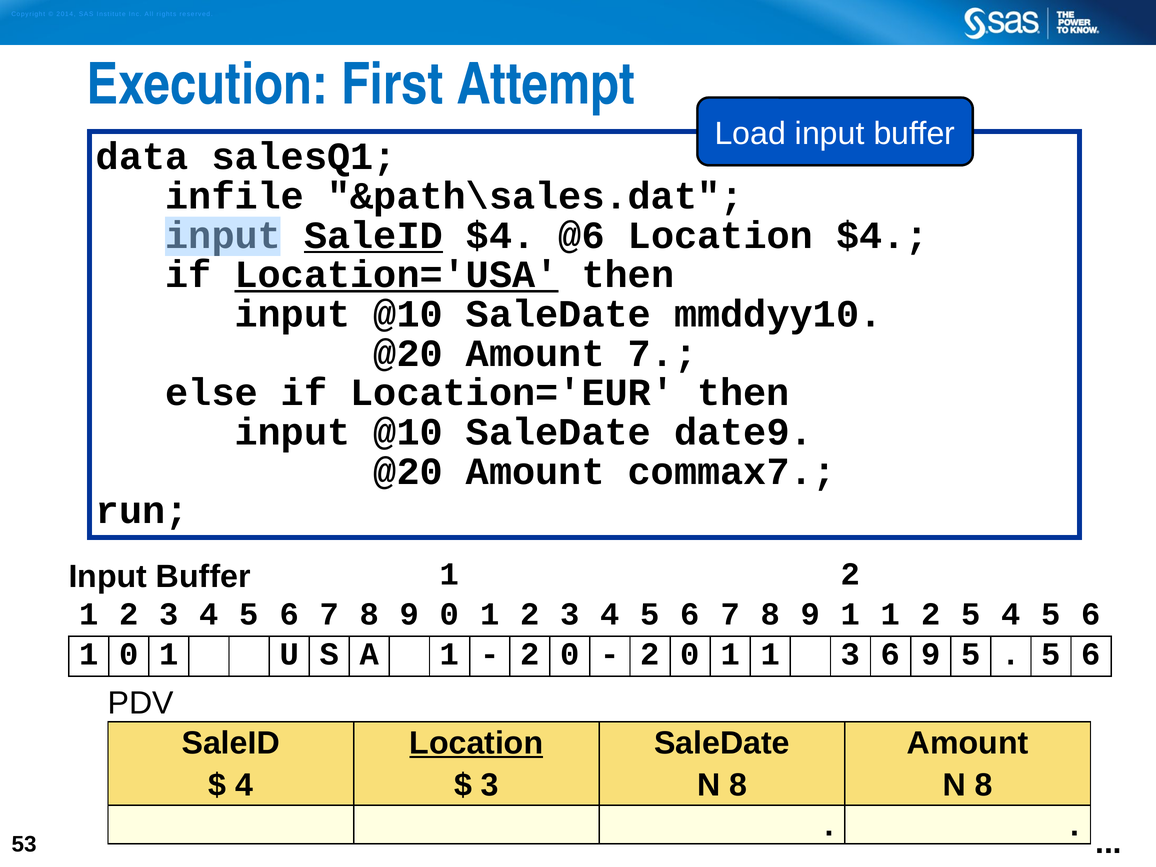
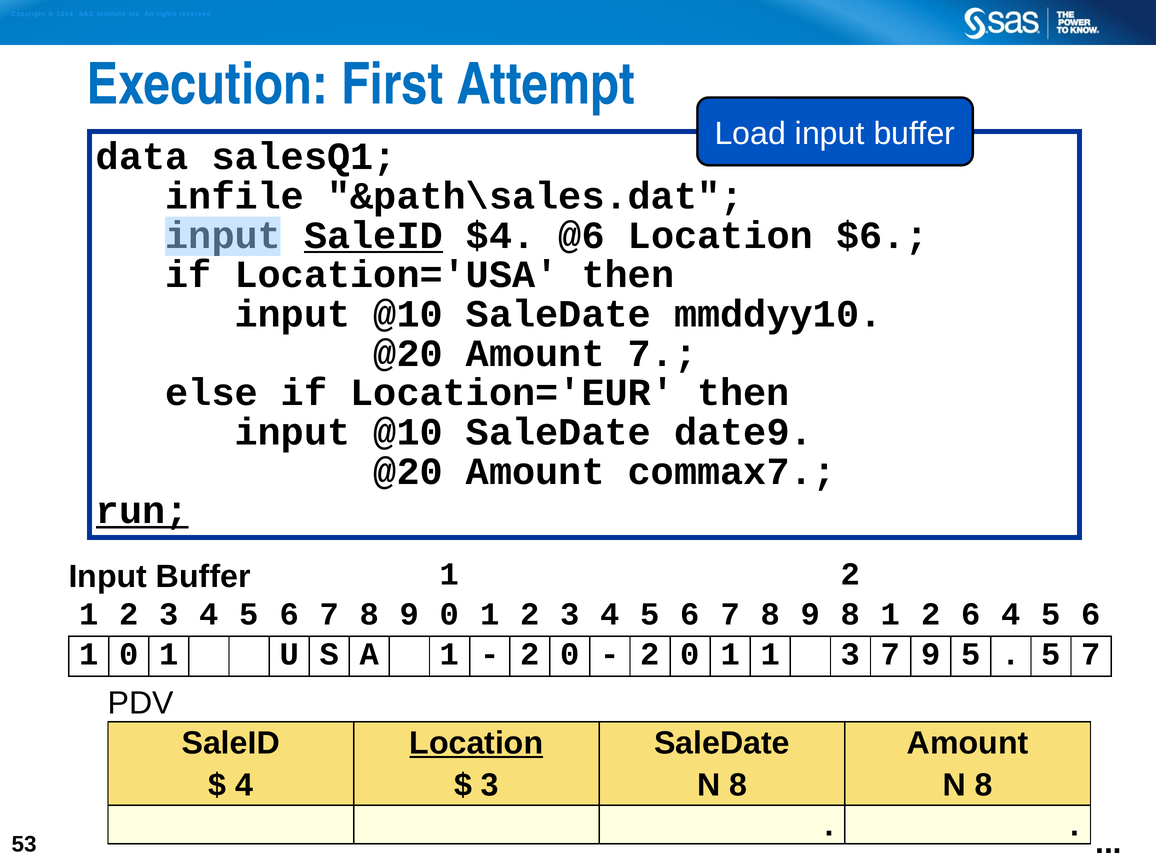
Location $4: $4 -> $6
Location='USA underline: present -> none
run underline: none -> present
9 1: 1 -> 8
2 5: 5 -> 6
3 6: 6 -> 7
6 at (1091, 654): 6 -> 7
